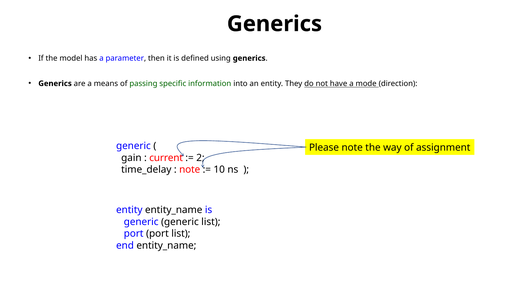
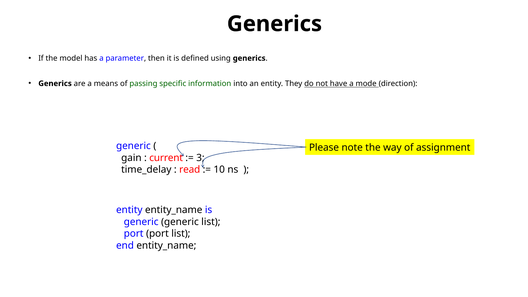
2: 2 -> 3
note at (190, 170): note -> read
